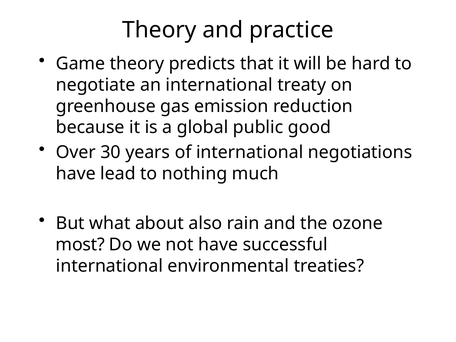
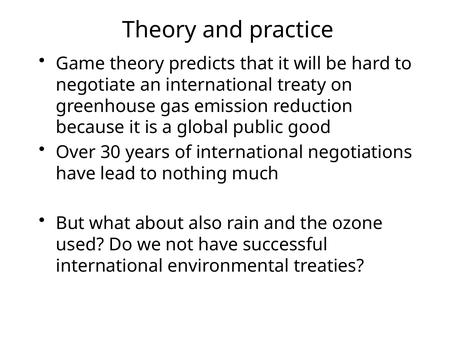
most: most -> used
